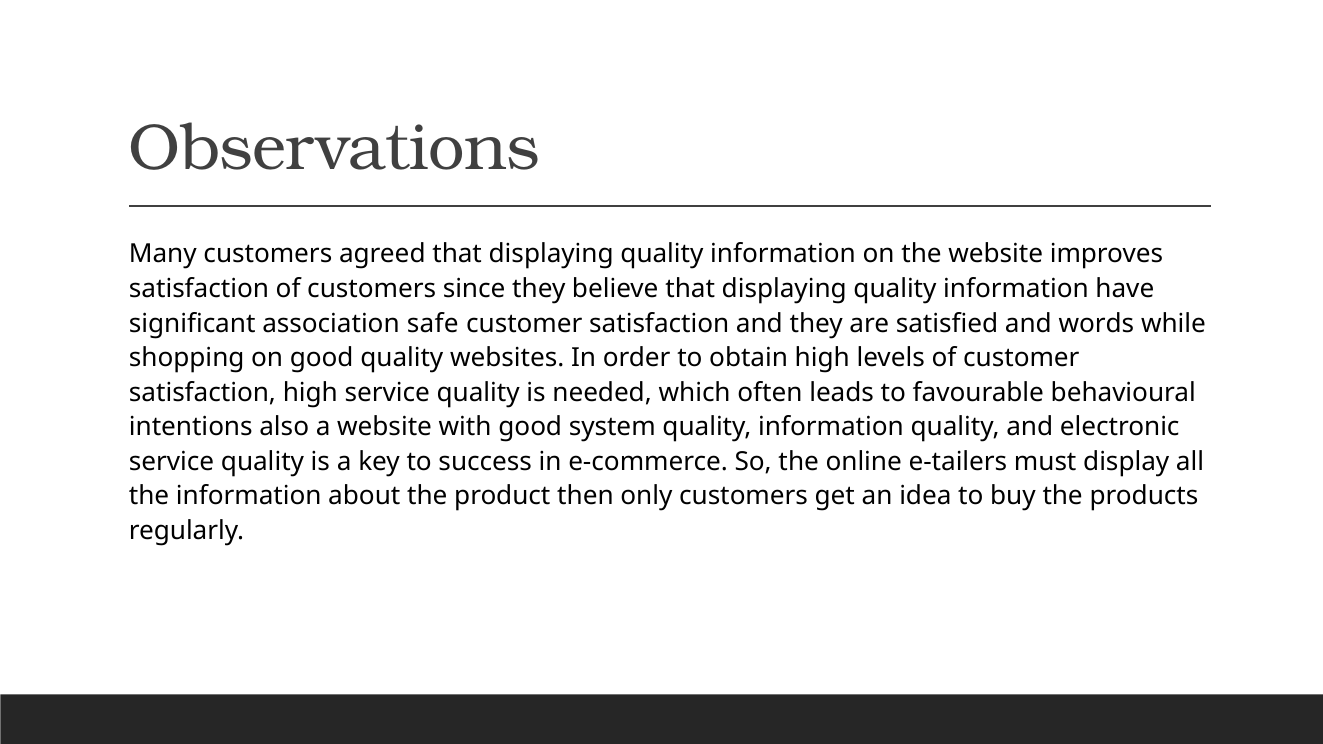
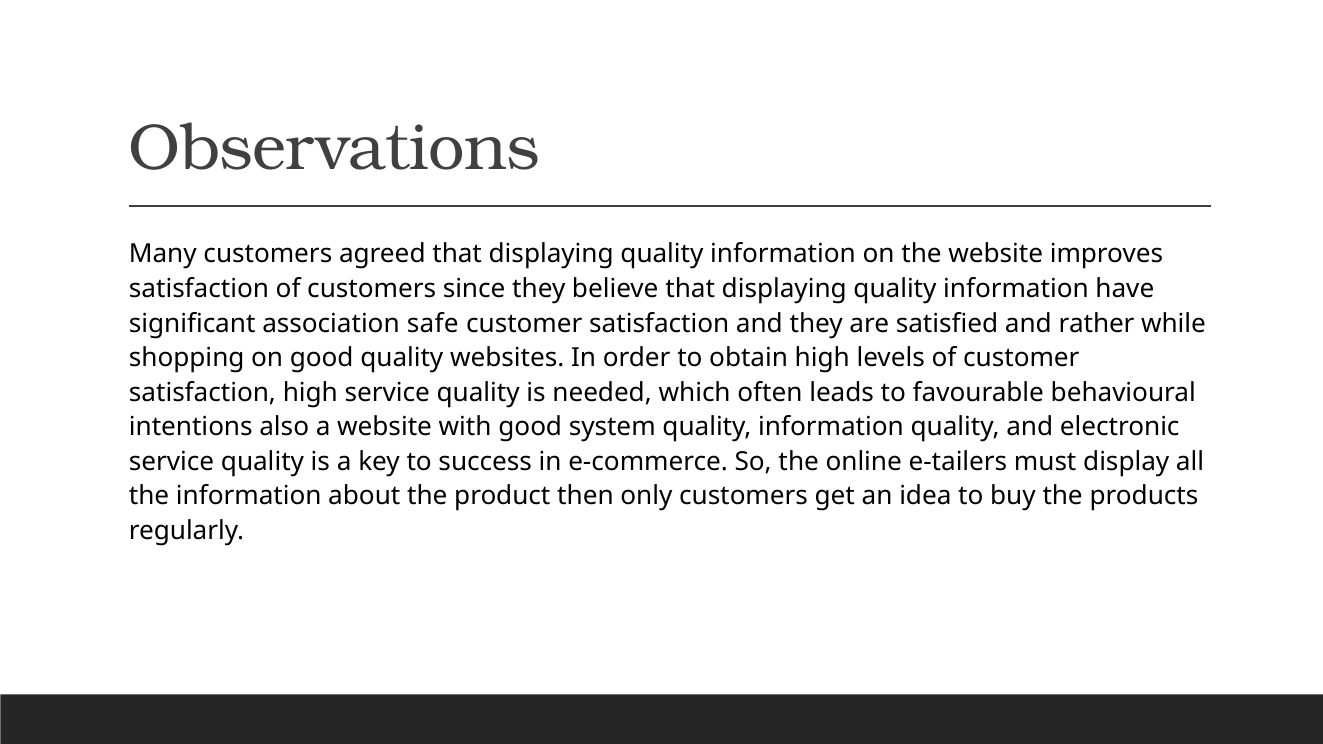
words: words -> rather
